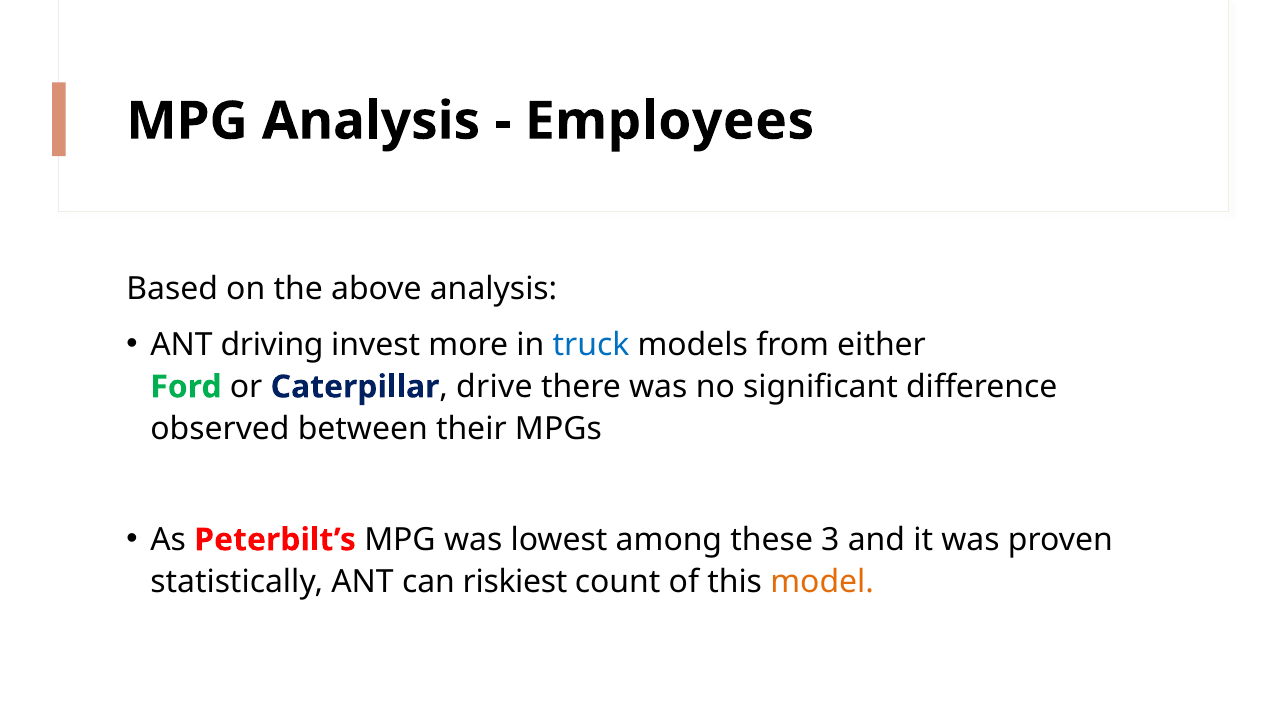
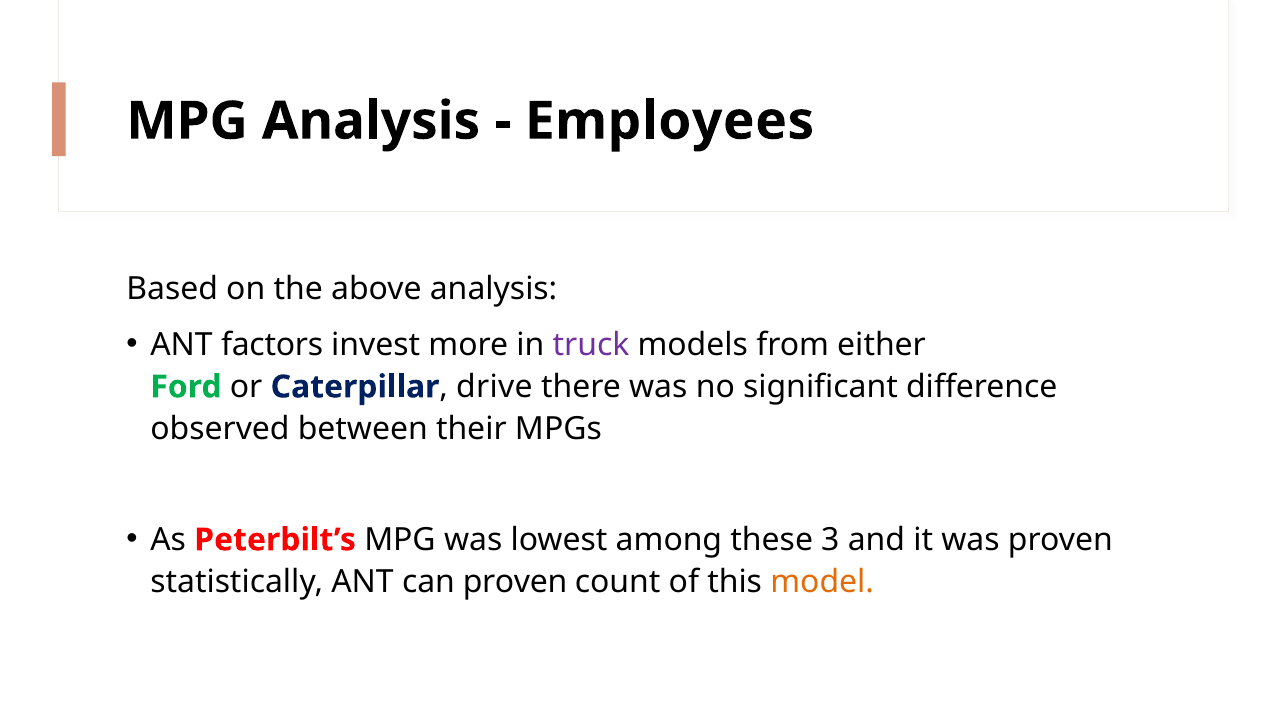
driving: driving -> factors
truck colour: blue -> purple
can riskiest: riskiest -> proven
